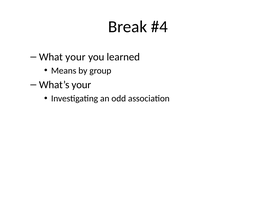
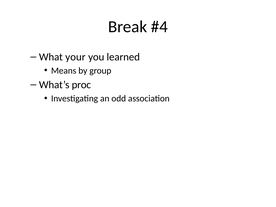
What’s your: your -> proc
